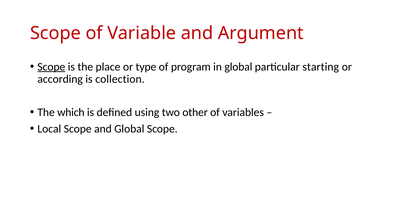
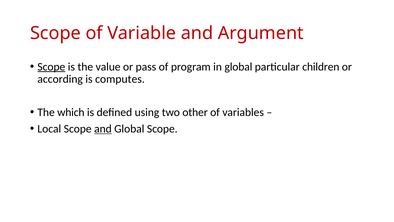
place: place -> value
type: type -> pass
starting: starting -> children
collection: collection -> computes
and at (103, 129) underline: none -> present
